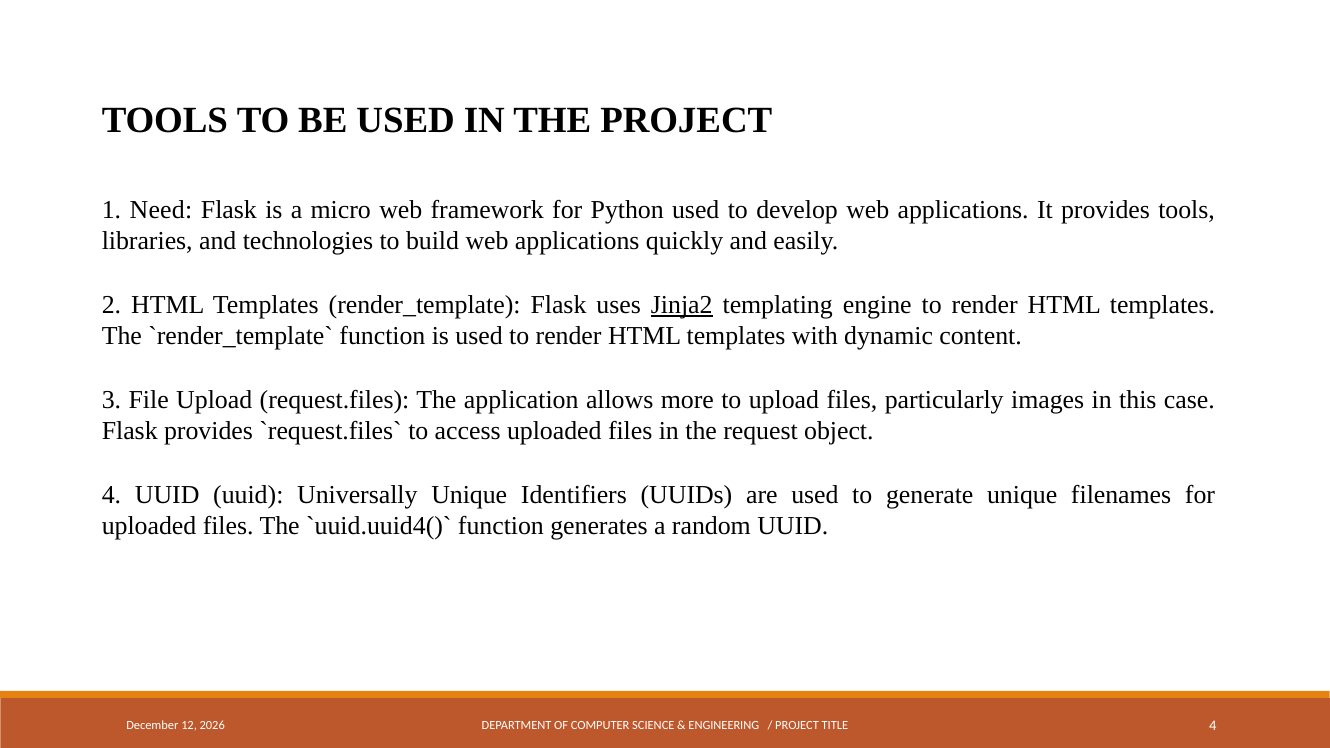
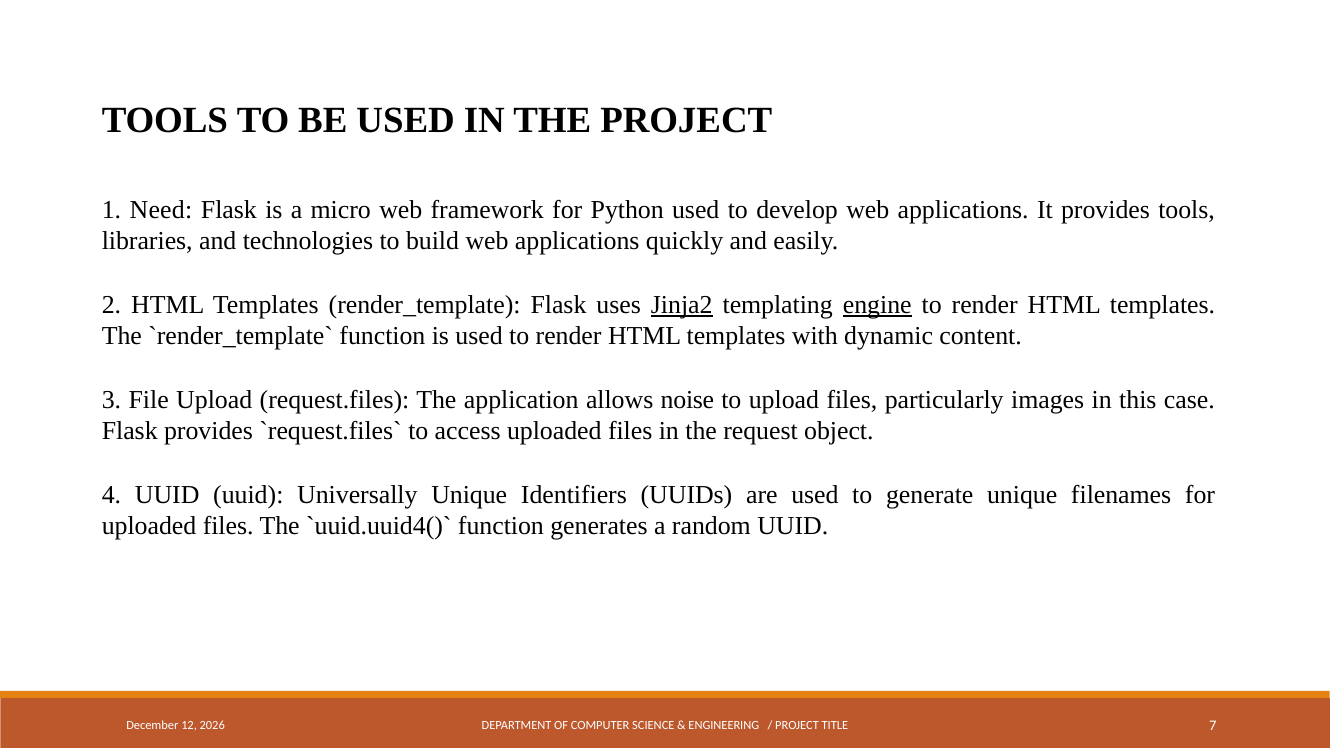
engine underline: none -> present
more: more -> noise
TITLE 4: 4 -> 7
